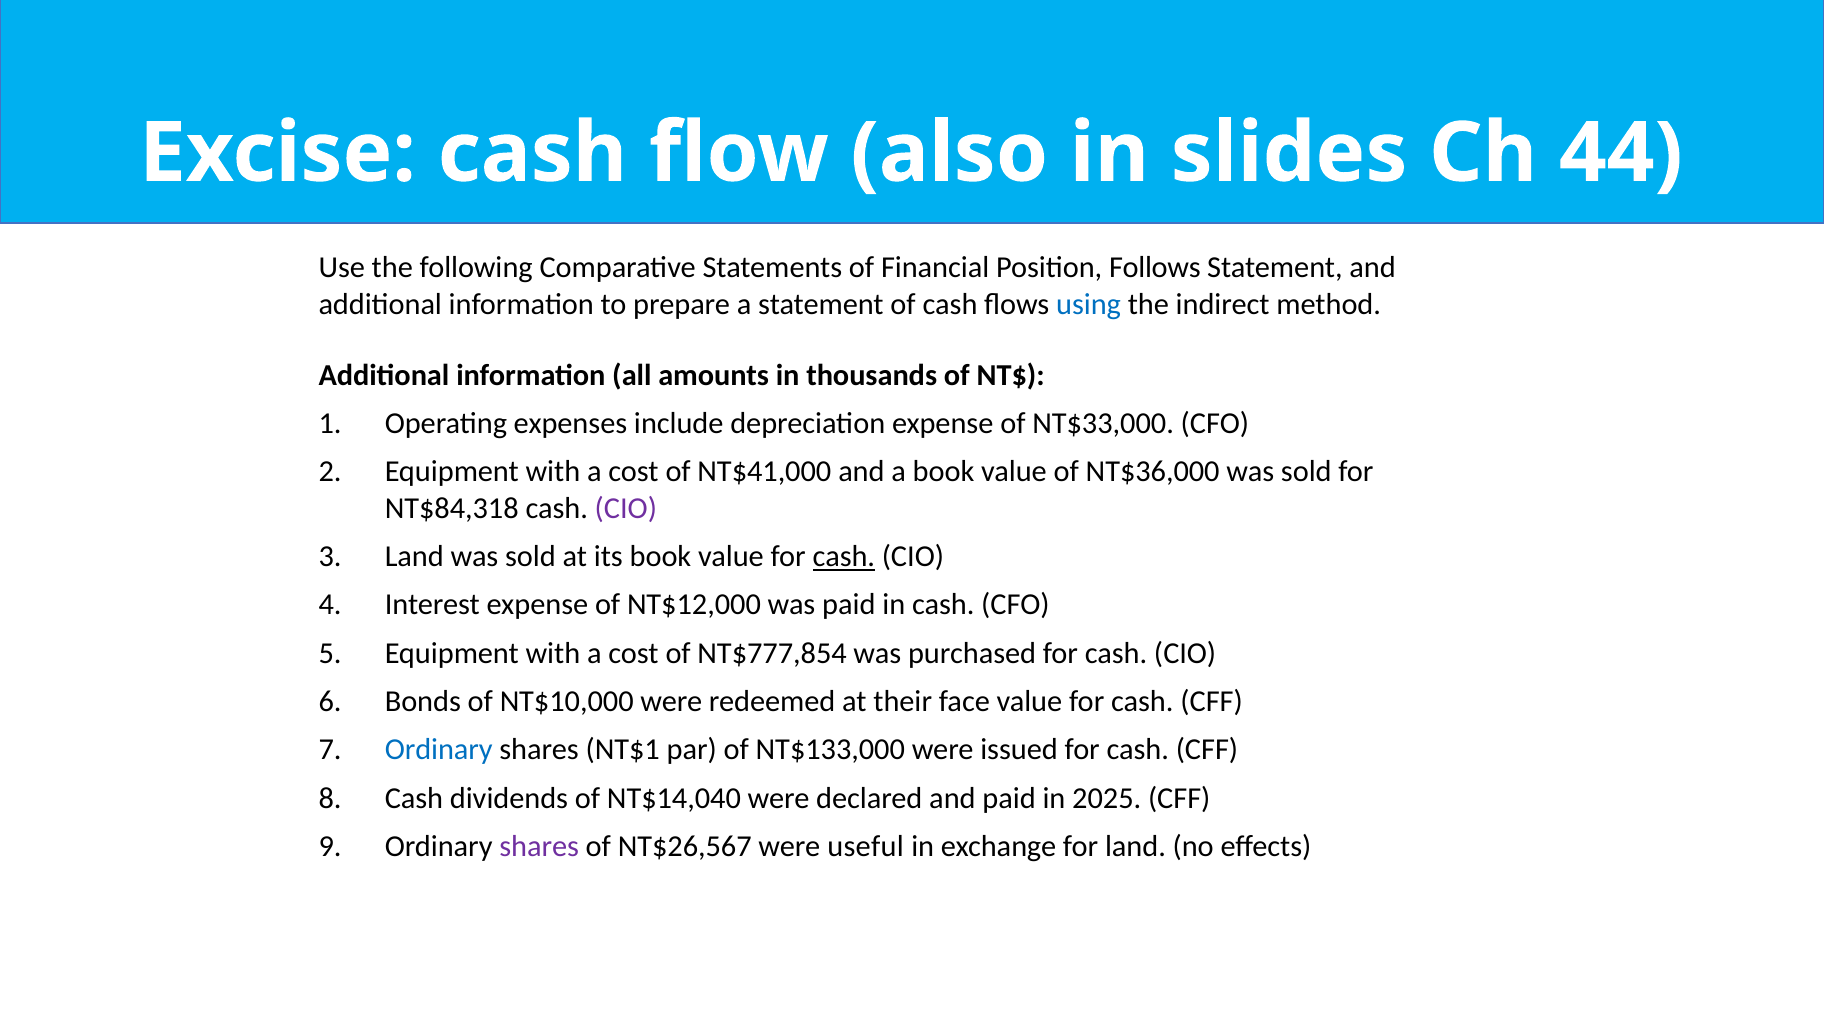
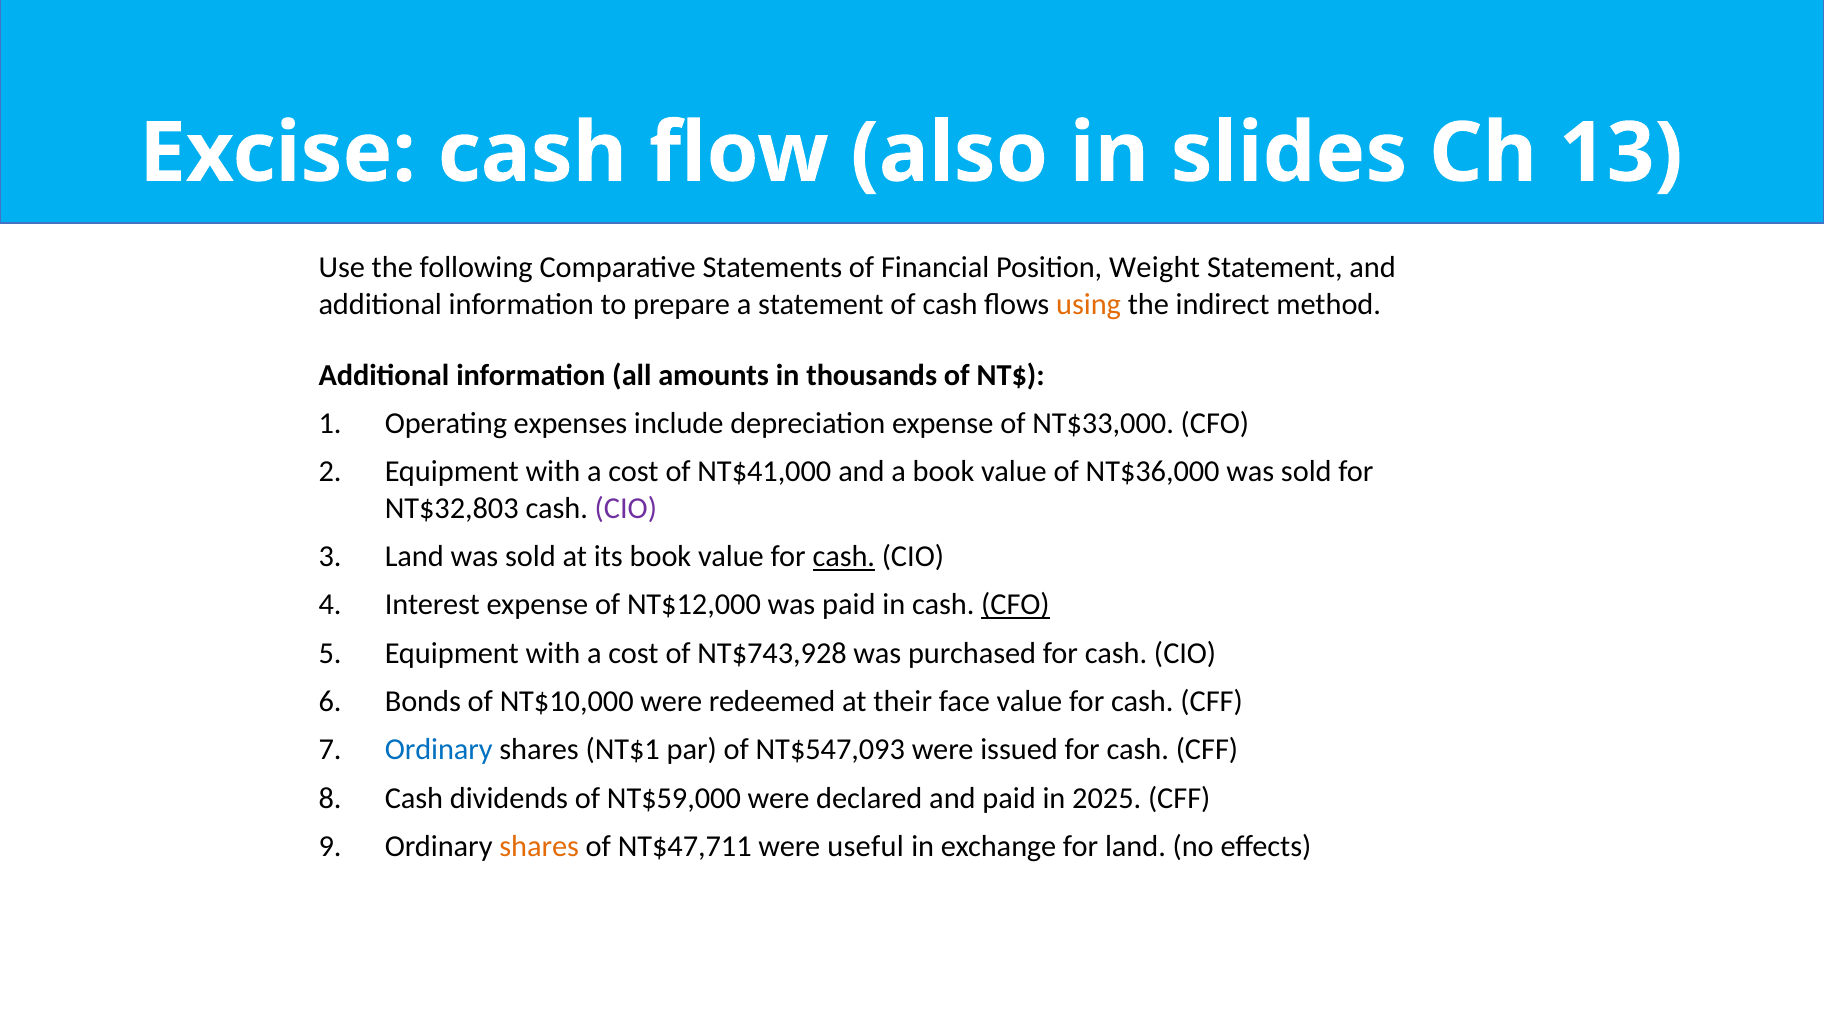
44: 44 -> 13
Follows: Follows -> Weight
using colour: blue -> orange
NT$84,318: NT$84,318 -> NT$32,803
CFO at (1015, 605) underline: none -> present
NT$777,854: NT$777,854 -> NT$743,928
NT$133,000: NT$133,000 -> NT$547,093
NT$14,040: NT$14,040 -> NT$59,000
shares at (539, 846) colour: purple -> orange
NT$26,567: NT$26,567 -> NT$47,711
